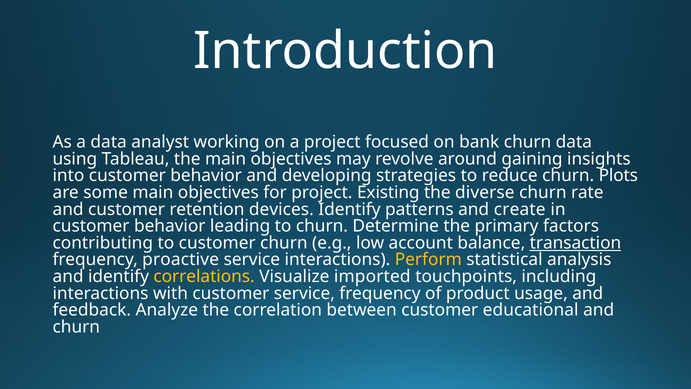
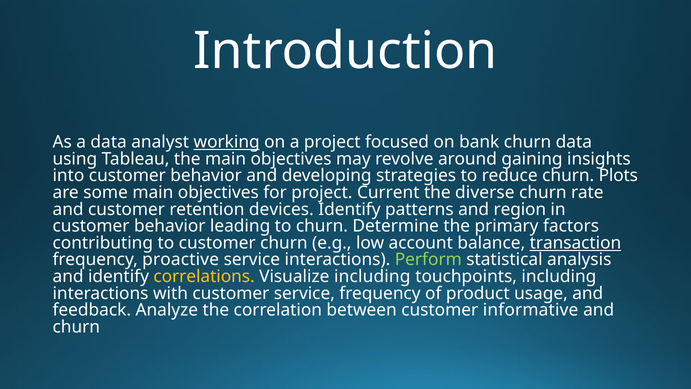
working underline: none -> present
Existing: Existing -> Current
create: create -> region
Perform colour: yellow -> light green
Visualize imported: imported -> including
educational: educational -> informative
